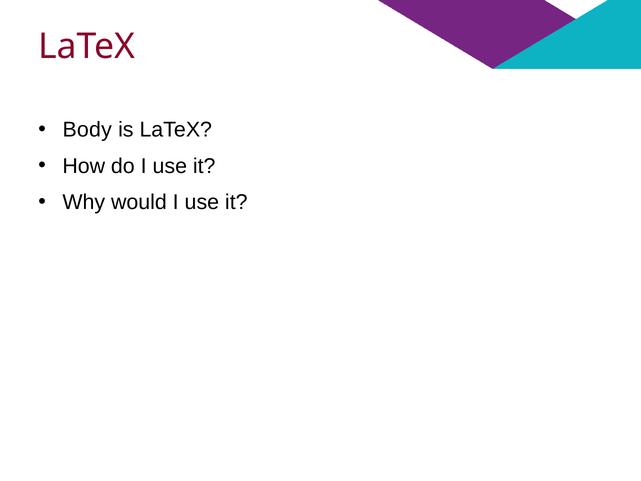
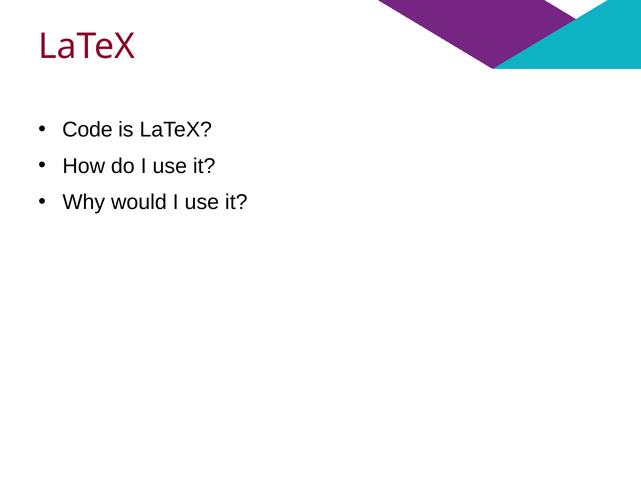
Body: Body -> Code
